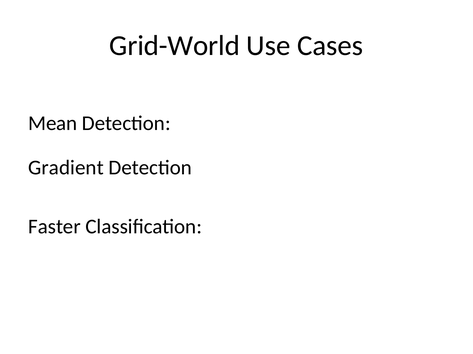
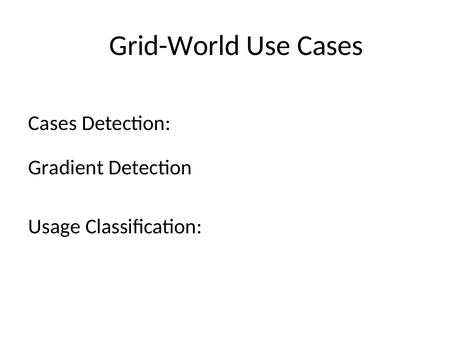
Mean at (53, 123): Mean -> Cases
Faster: Faster -> Usage
